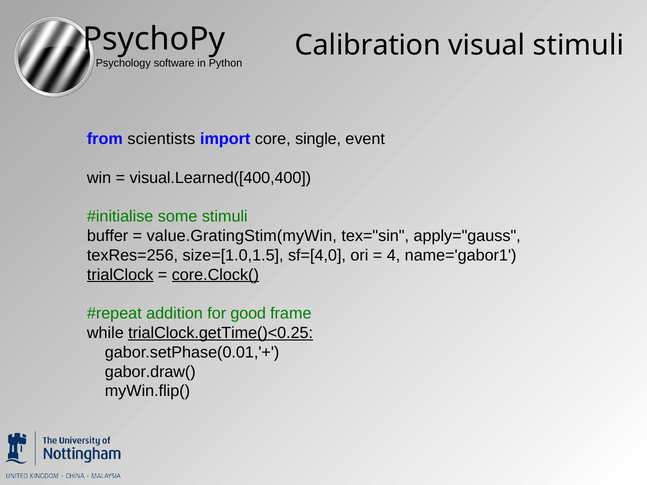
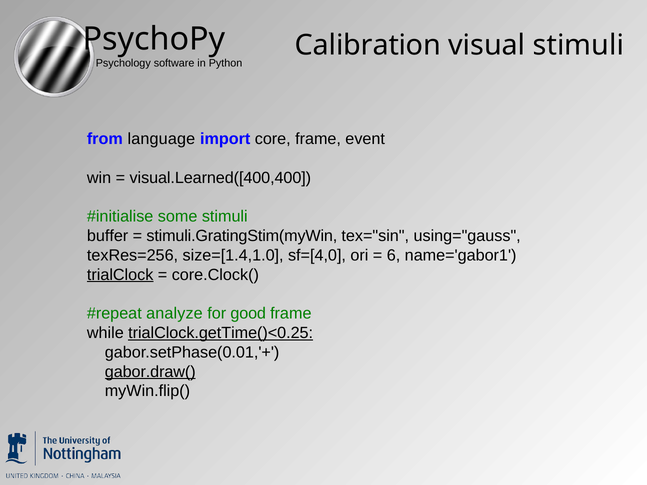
scientists: scientists -> language
core single: single -> frame
value.GratingStim(myWin: value.GratingStim(myWin -> stimuli.GratingStim(myWin
apply="gauss: apply="gauss -> using="gauss
size=[1.0,1.5: size=[1.0,1.5 -> size=[1.4,1.0
4: 4 -> 6
core.Clock( underline: present -> none
addition: addition -> analyze
gabor.draw( underline: none -> present
